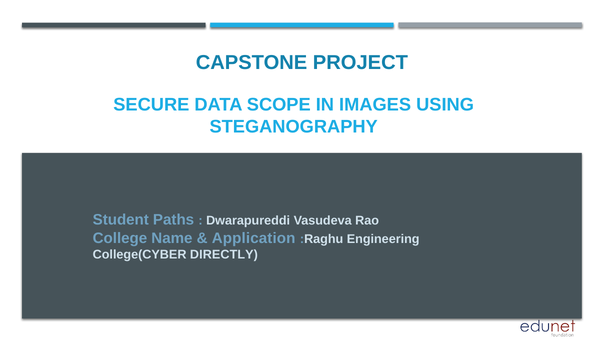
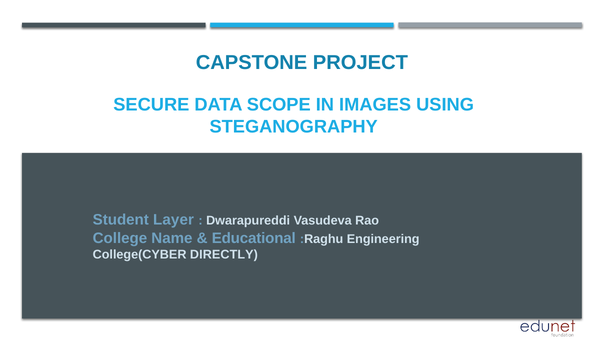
Paths: Paths -> Layer
Application: Application -> Educational
